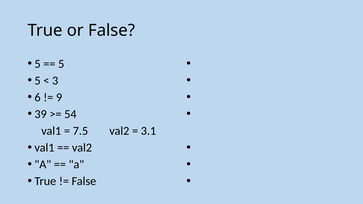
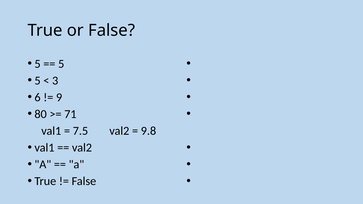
39: 39 -> 80
54: 54 -> 71
3.1: 3.1 -> 9.8
